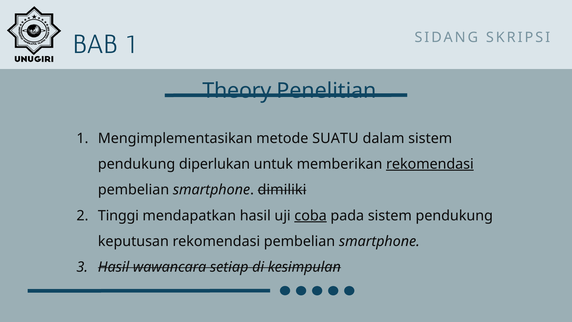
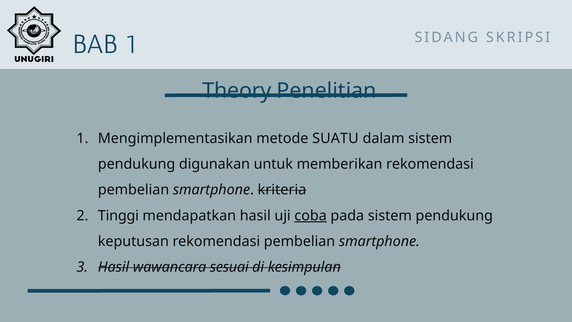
diperlukan: diperlukan -> digunakan
rekomendasi at (430, 164) underline: present -> none
dimiliki: dimiliki -> kriteria
setiap: setiap -> sesuai
